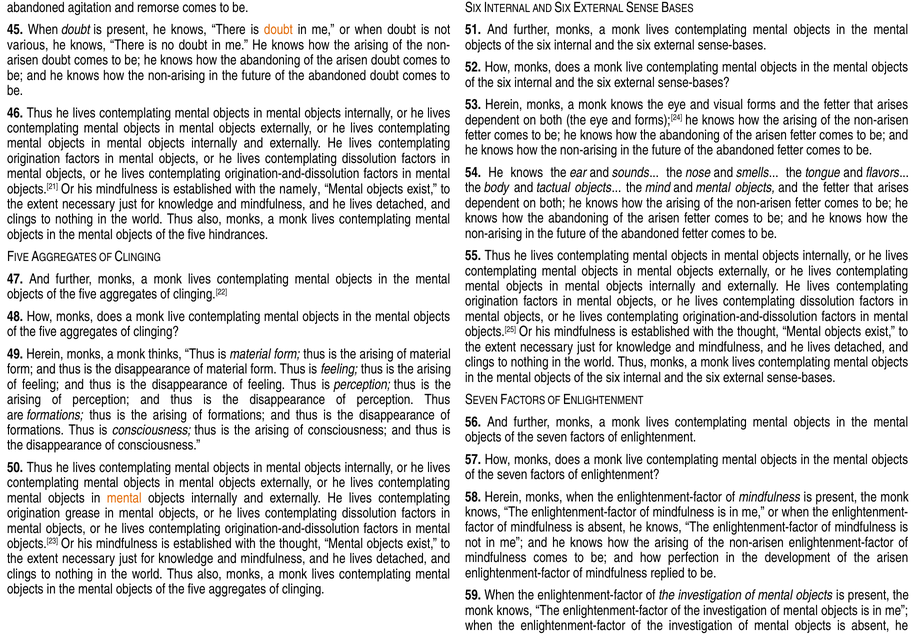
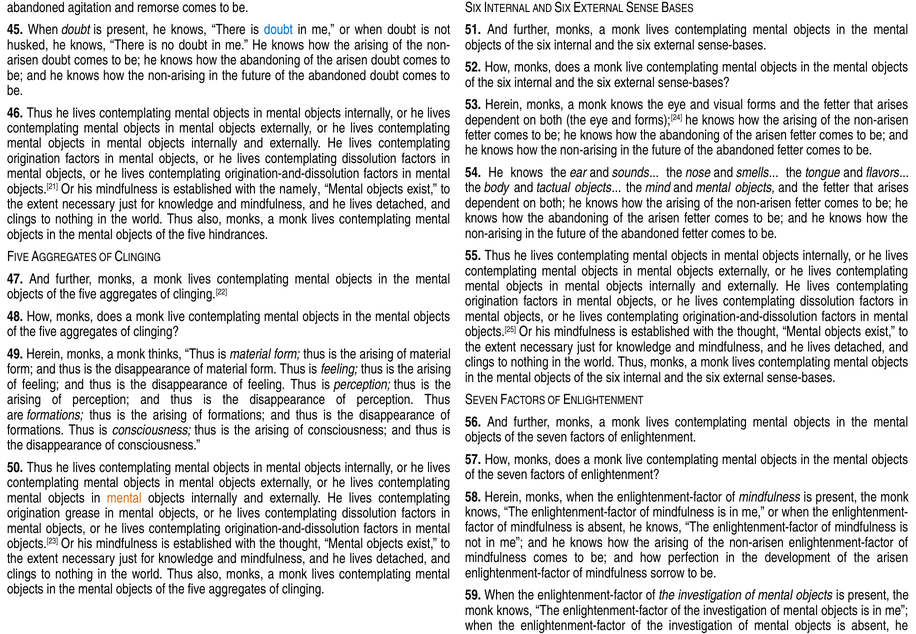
doubt at (278, 30) colour: orange -> blue
various: various -> husked
replied: replied -> sorrow
